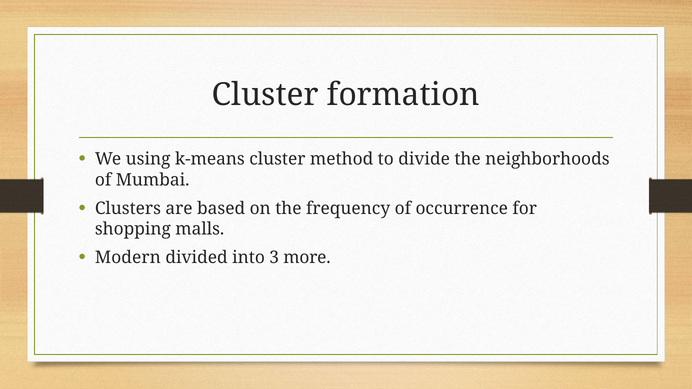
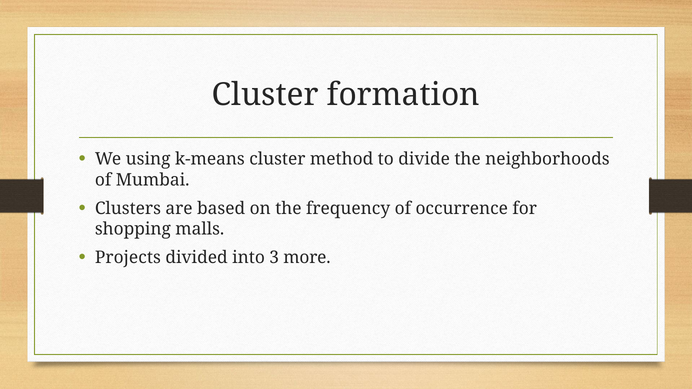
Modern: Modern -> Projects
